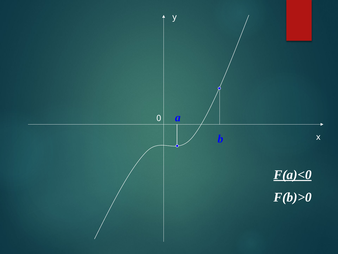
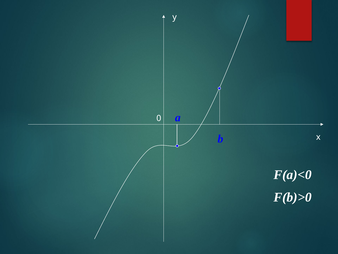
F(a)<0 underline: present -> none
